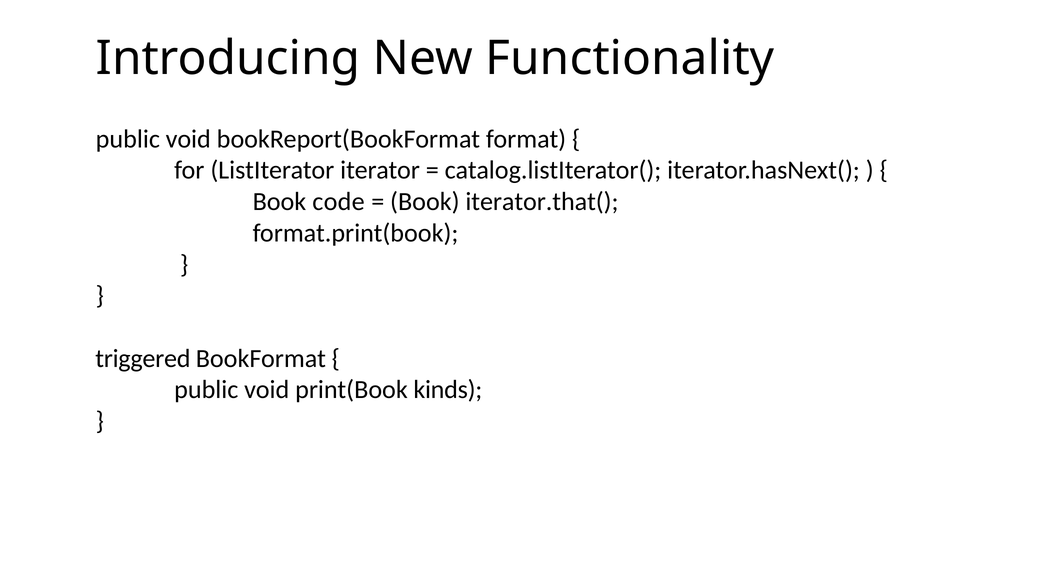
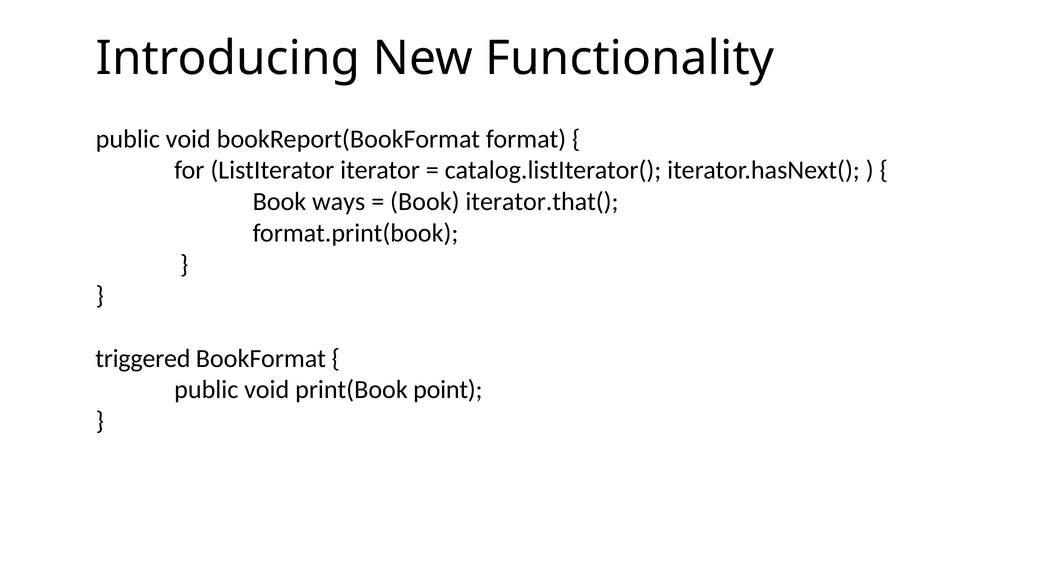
code: code -> ways
kinds: kinds -> point
